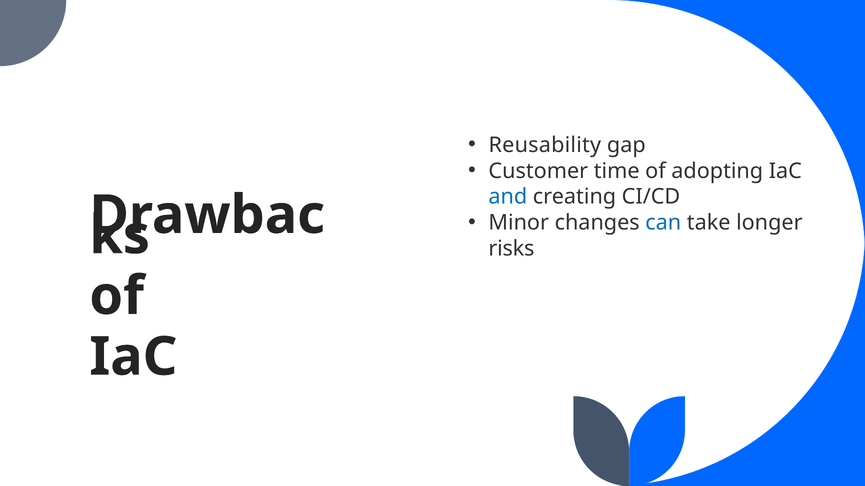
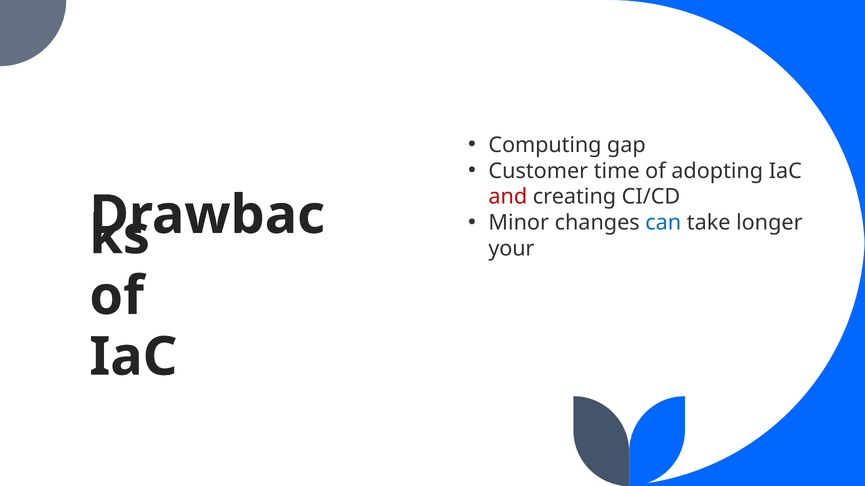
Reusability: Reusability -> Computing
and colour: blue -> red
risks: risks -> your
